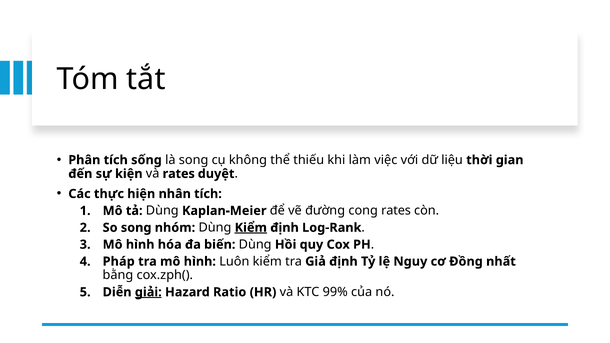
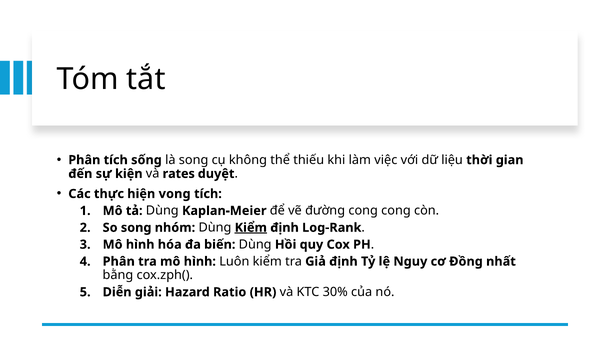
nhân: nhân -> vong
cong rates: rates -> cong
Pháp at (119, 262): Pháp -> Phân
giải underline: present -> none
99%: 99% -> 30%
